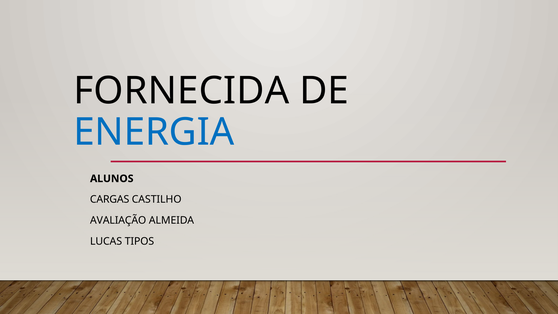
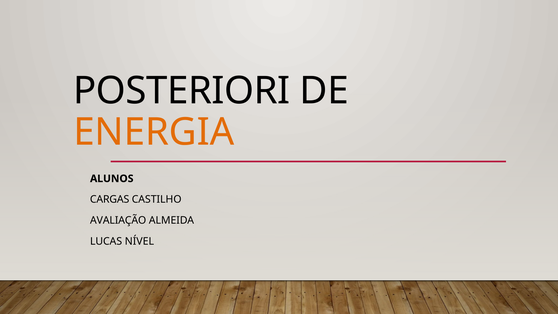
FORNECIDA: FORNECIDA -> POSTERIORI
ENERGIA colour: blue -> orange
TIPOS: TIPOS -> NÍVEL
